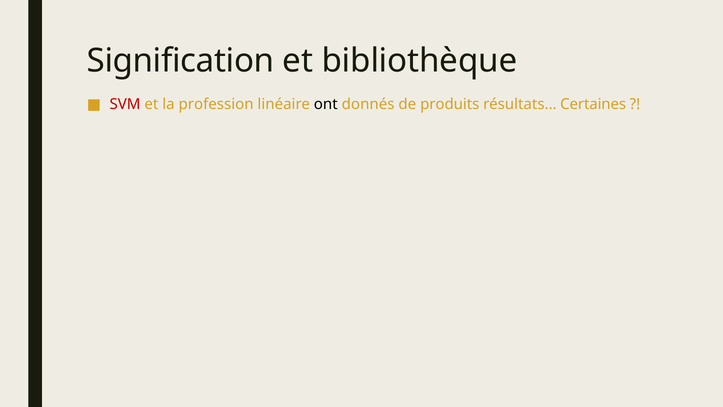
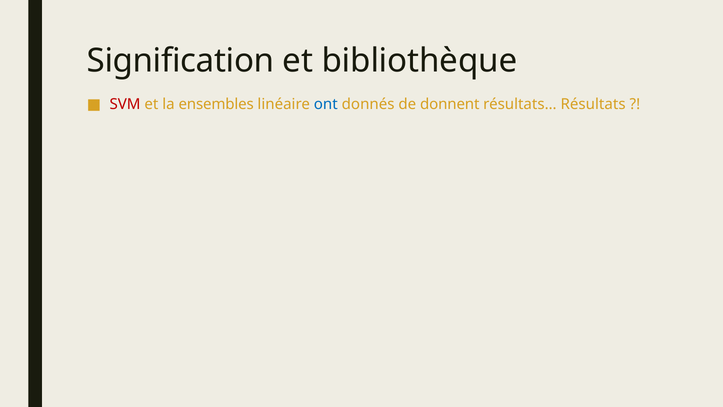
profession: profession -> ensembles
ont colour: black -> blue
produits: produits -> donnent
Certaines: Certaines -> Résultats
